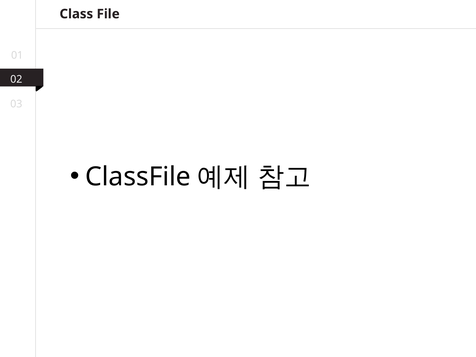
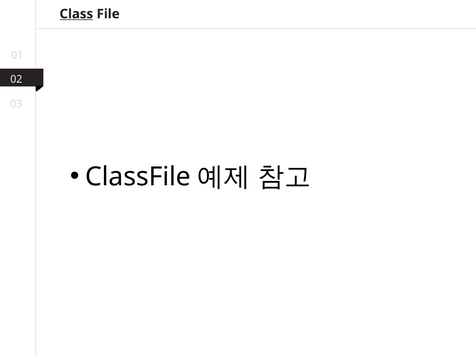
Class underline: none -> present
